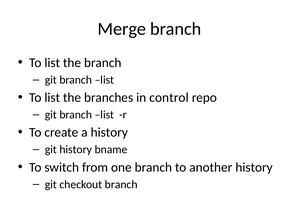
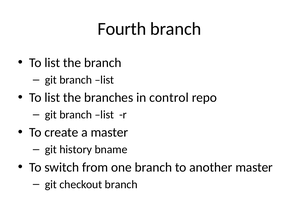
Merge: Merge -> Fourth
a history: history -> master
another history: history -> master
